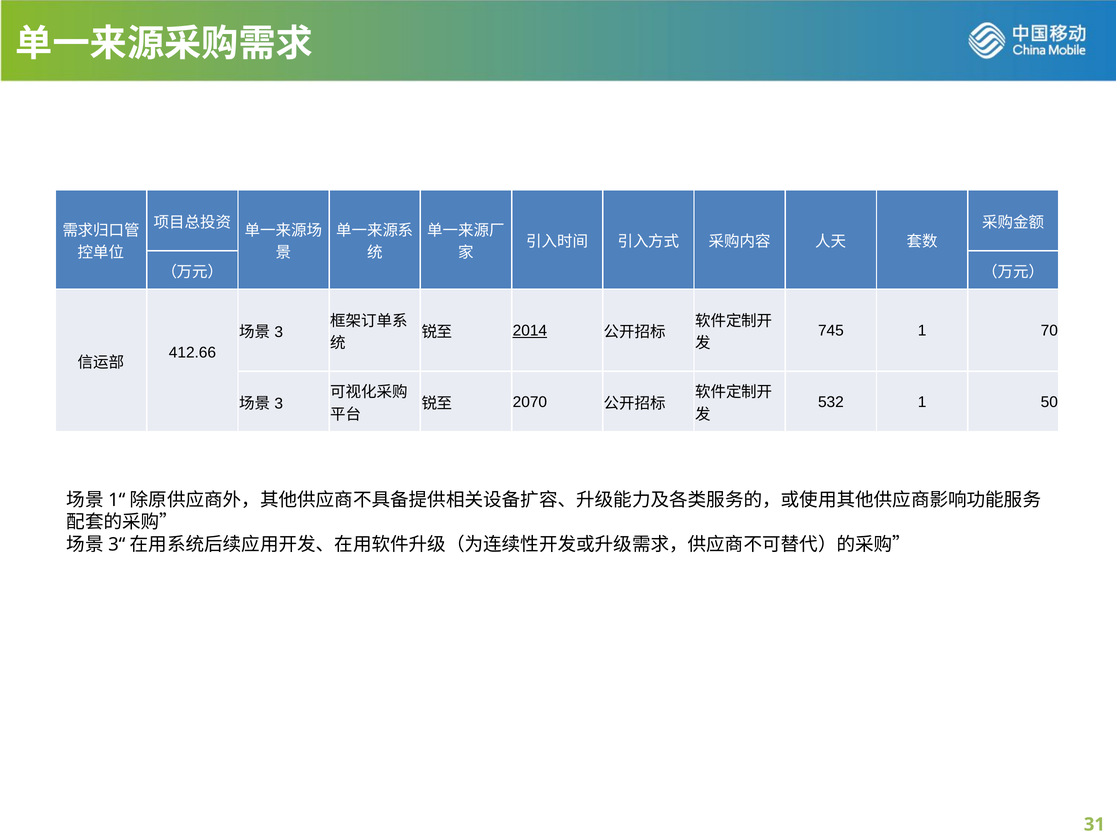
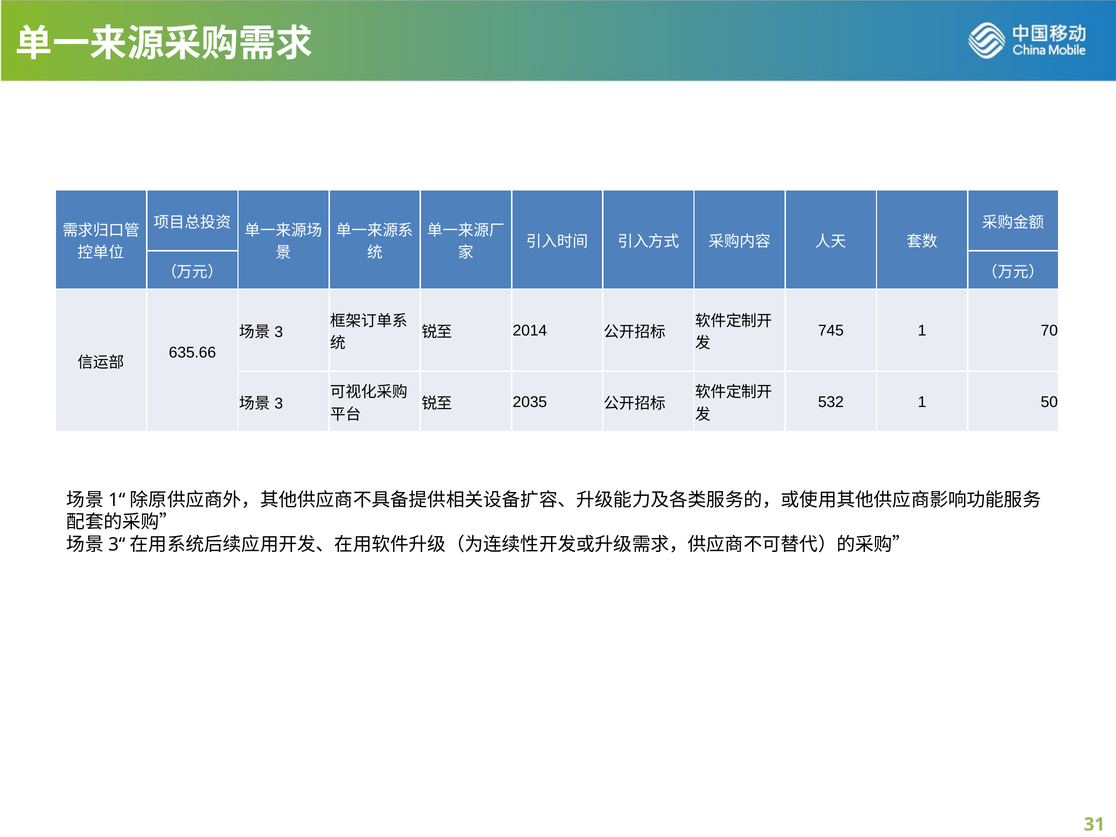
2014 underline: present -> none
412.66: 412.66 -> 635.66
2070: 2070 -> 2035
